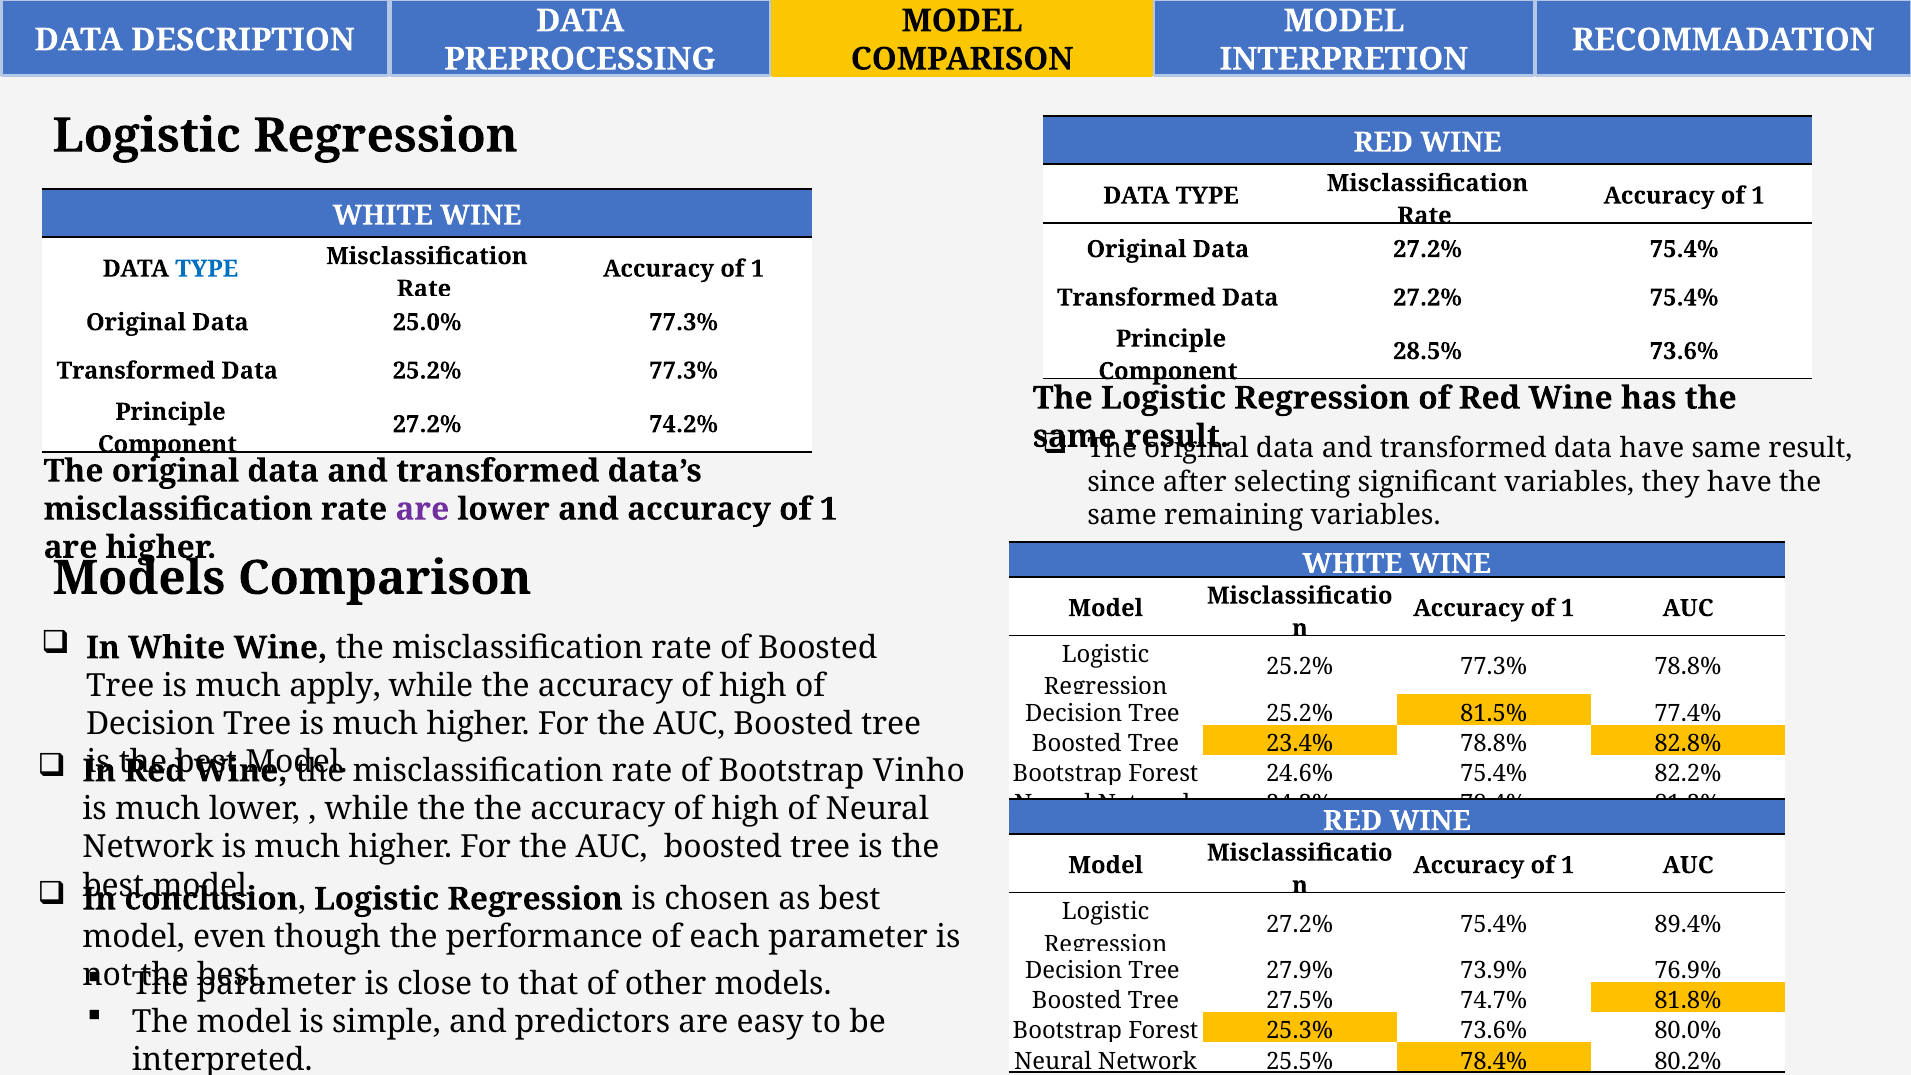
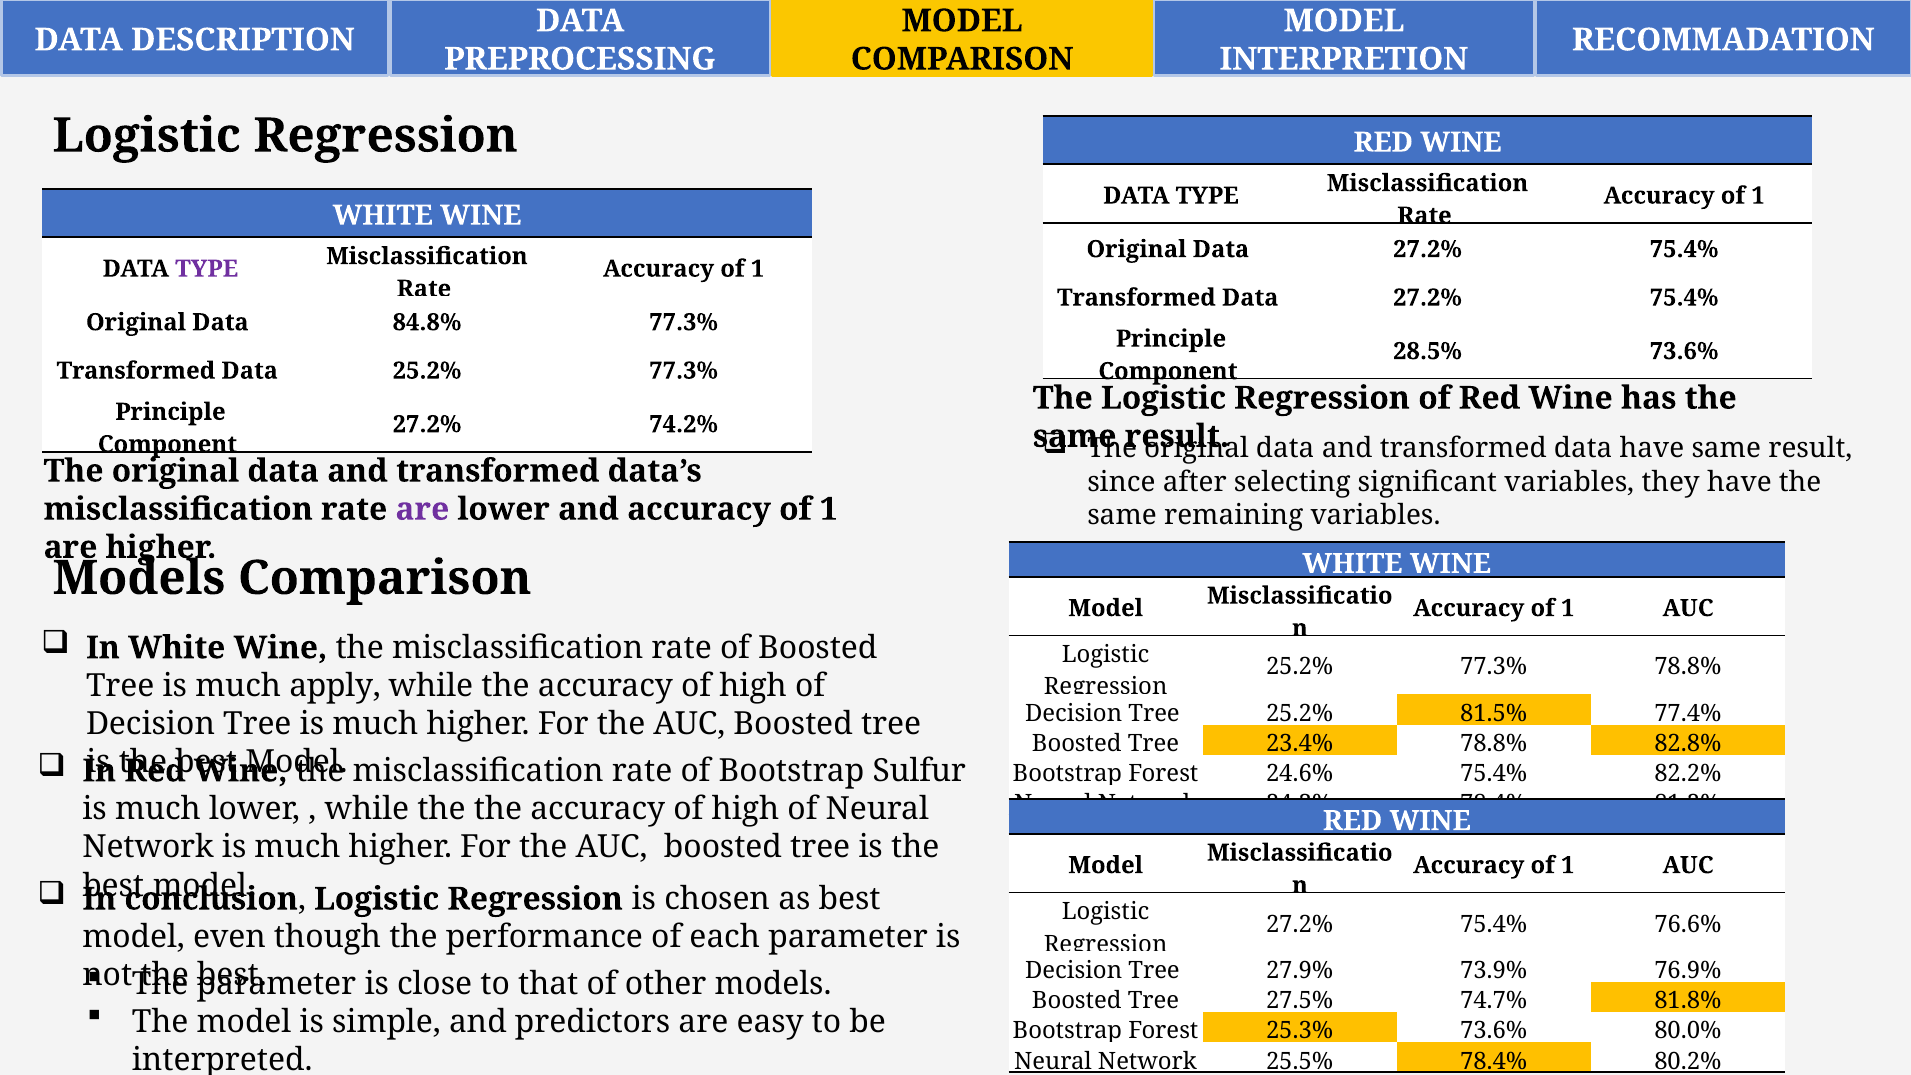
TYPE at (207, 269) colour: blue -> purple
25.0%: 25.0% -> 84.8%
Vinho: Vinho -> Sulfur
89.4%: 89.4% -> 76.6%
